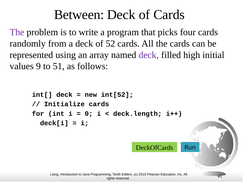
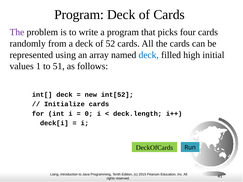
Between at (79, 15): Between -> Program
deck at (149, 55) colour: purple -> blue
9: 9 -> 1
